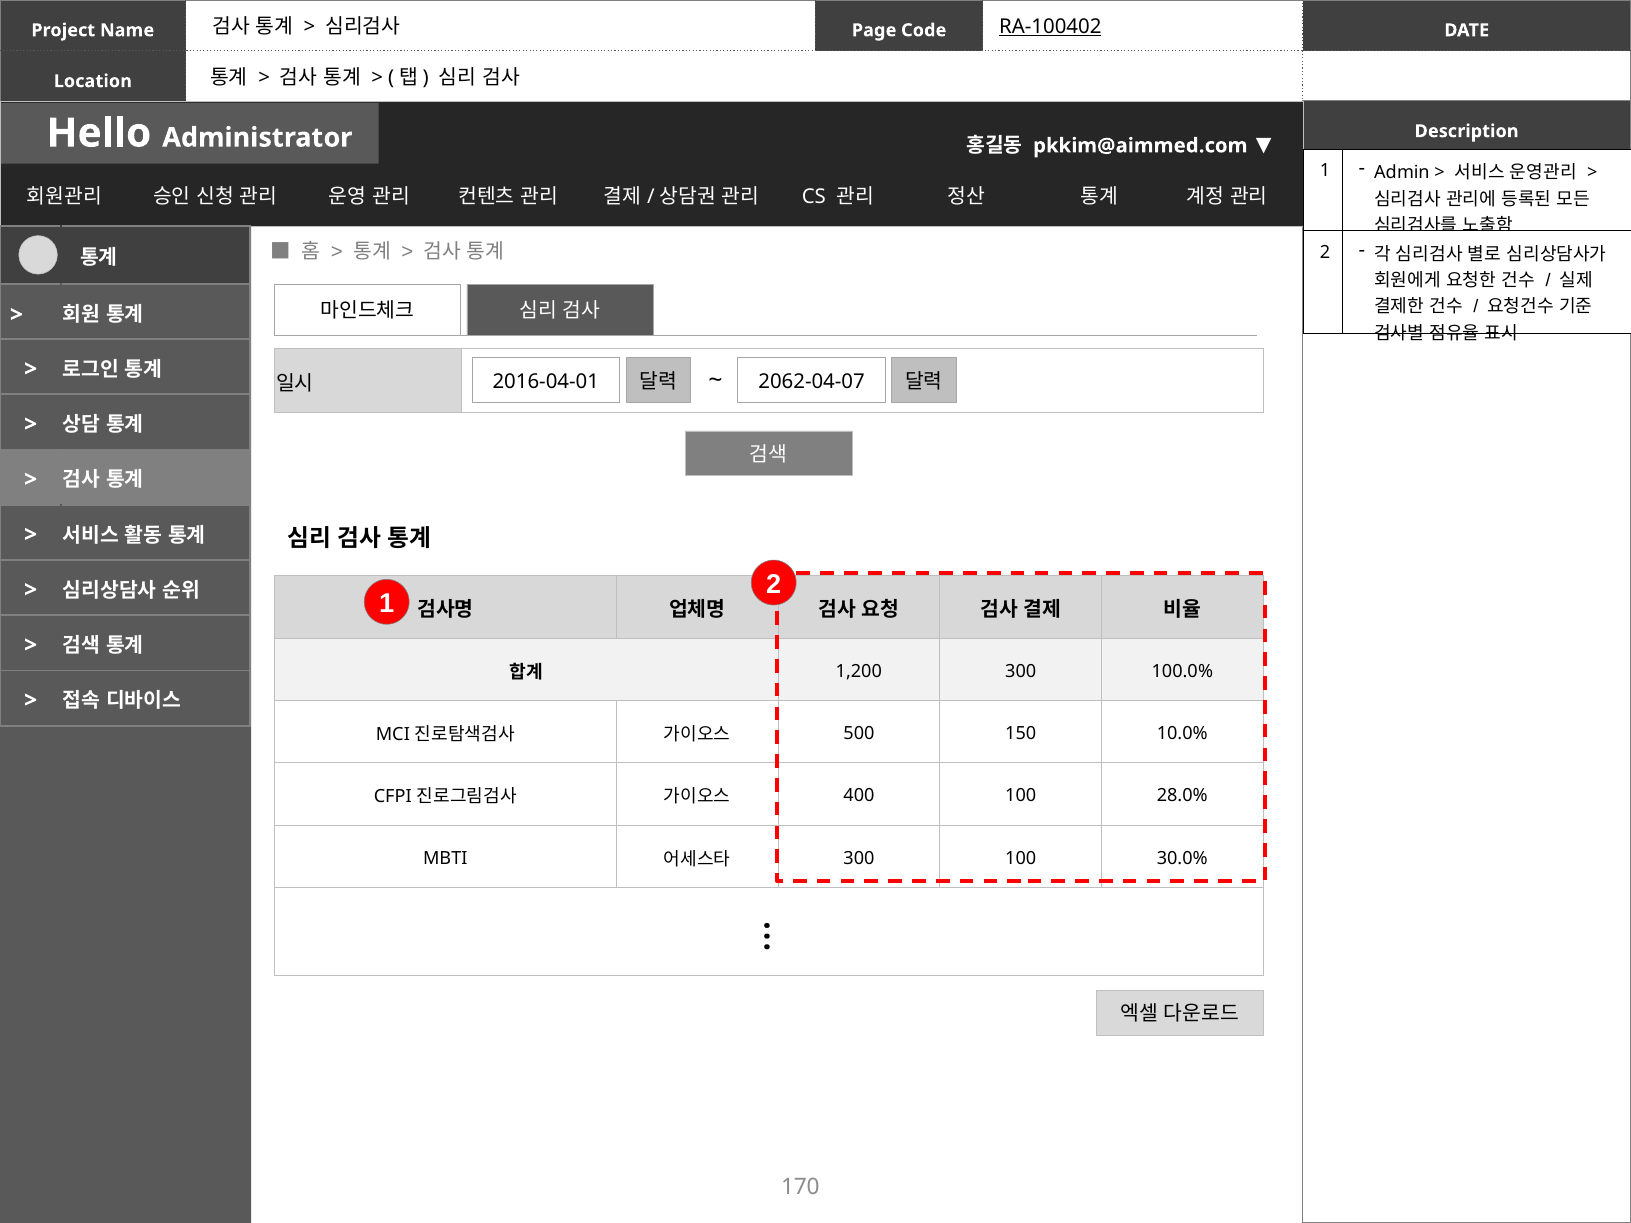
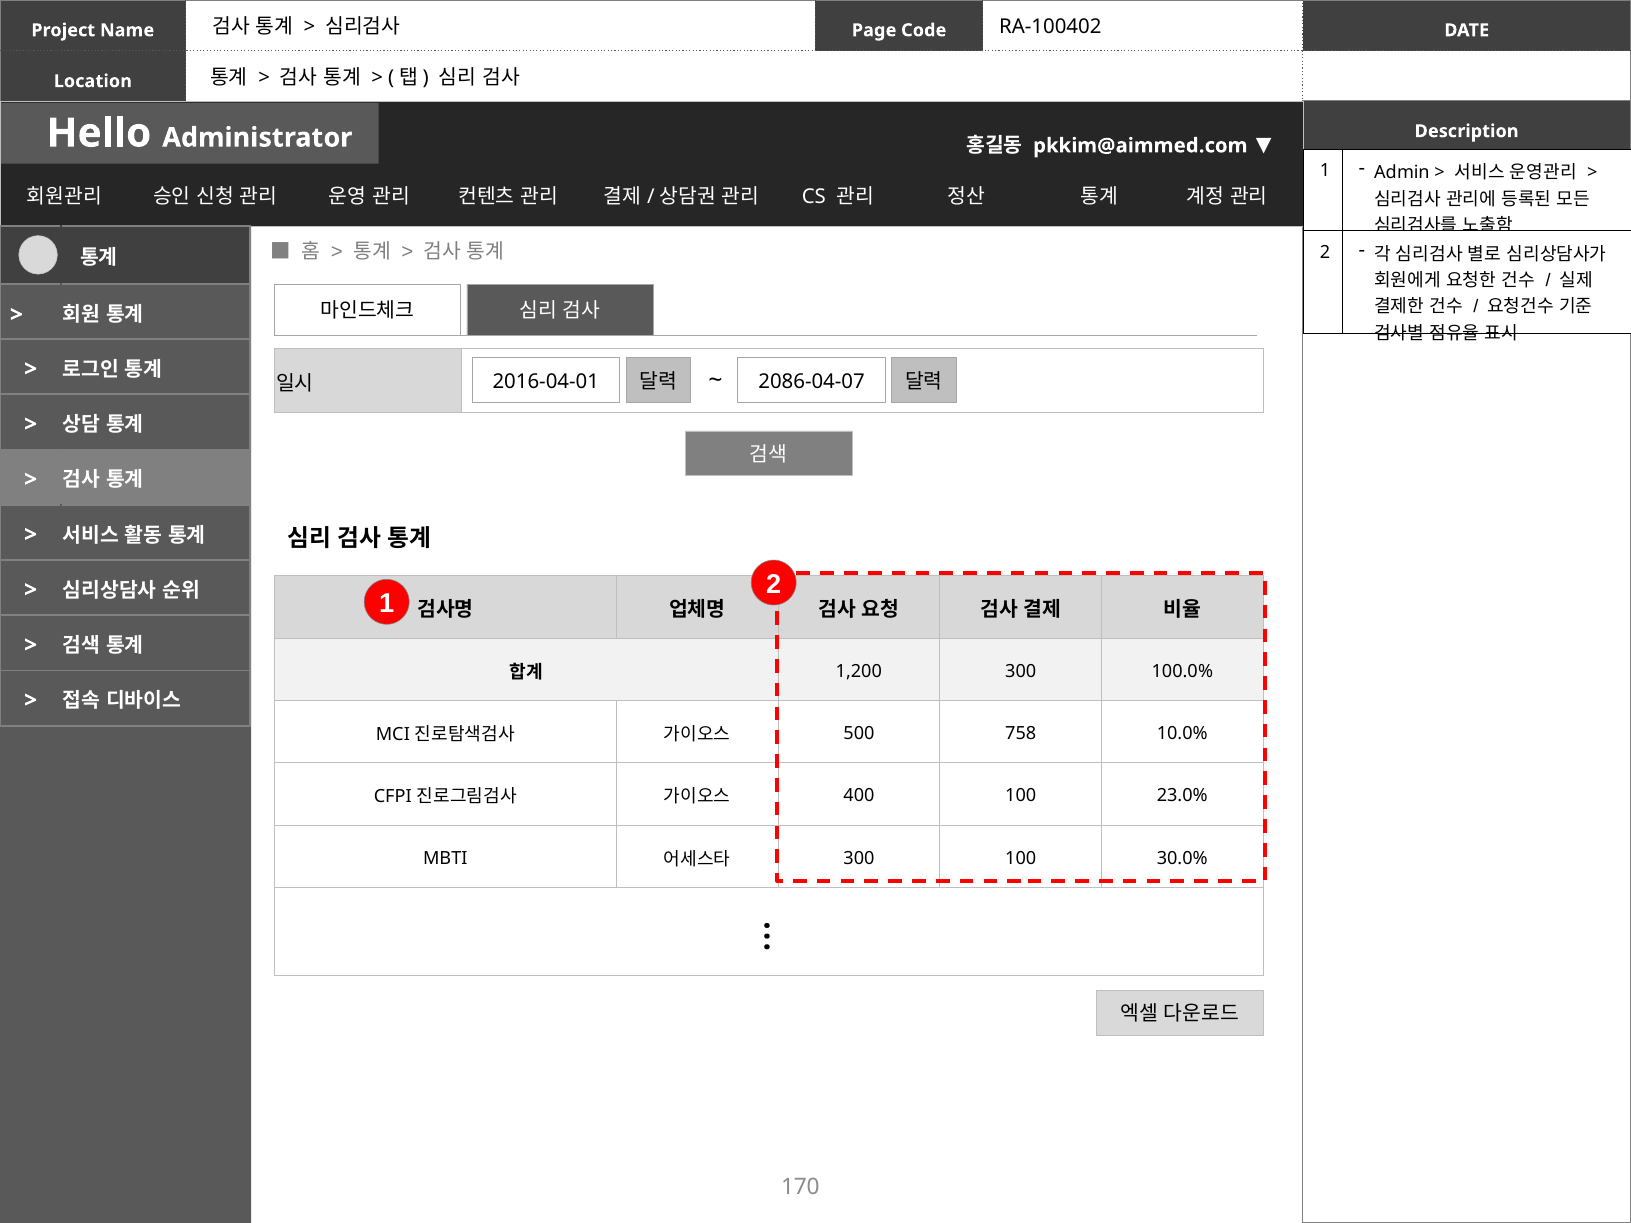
RA-100402 underline: present -> none
2062-04-07: 2062-04-07 -> 2086-04-07
150: 150 -> 758
28.0%: 28.0% -> 23.0%
